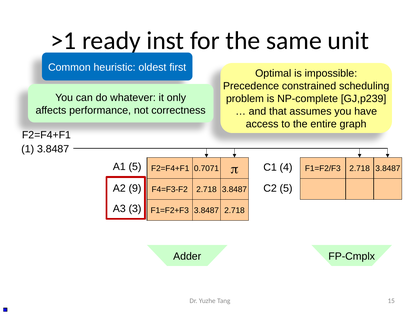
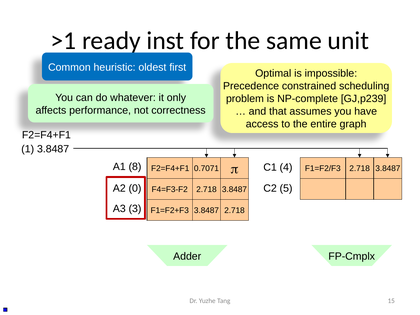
A1 5: 5 -> 8
9: 9 -> 0
